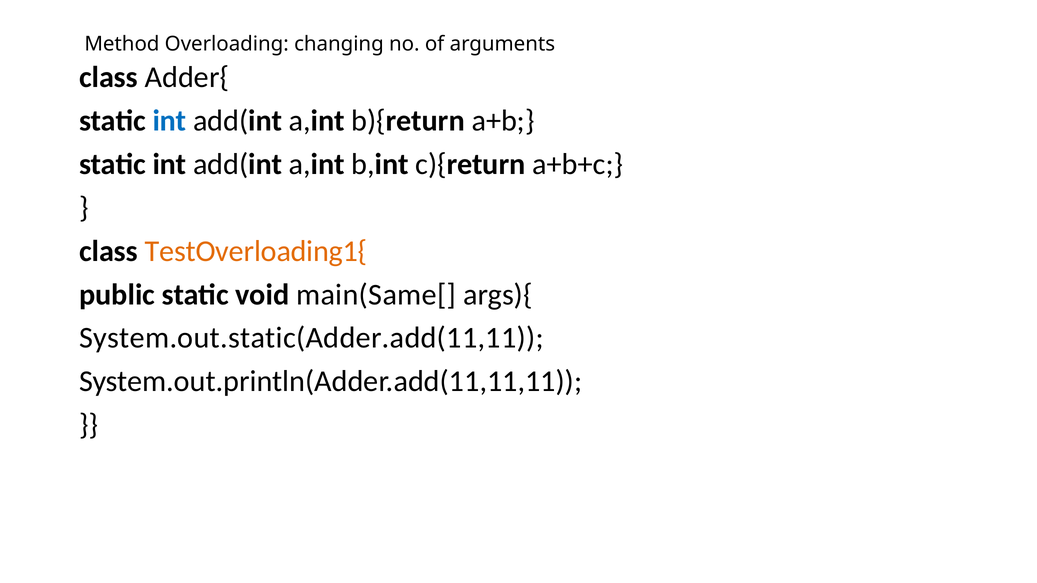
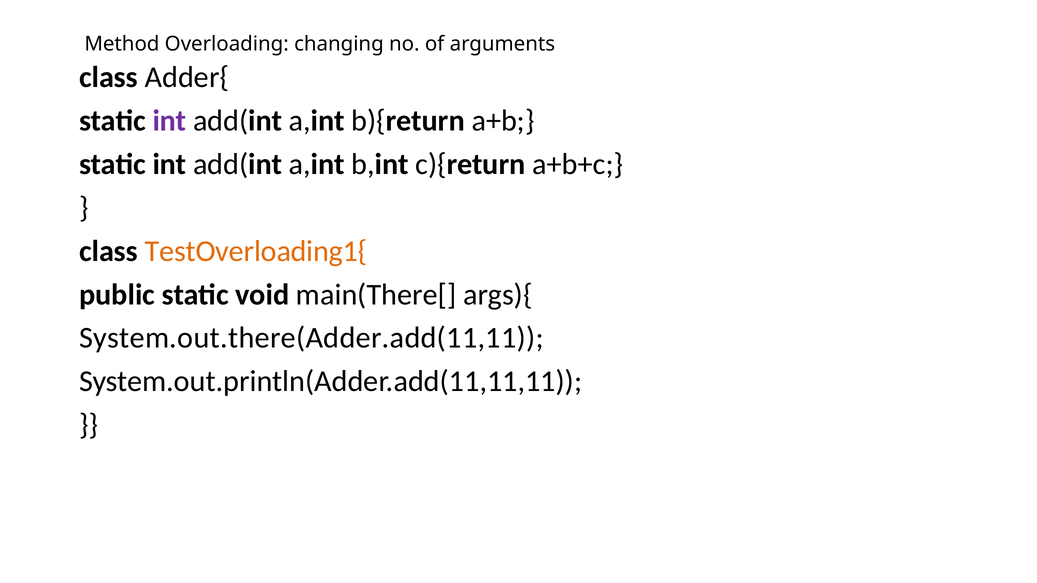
int at (169, 121) colour: blue -> purple
main(Same[: main(Same[ -> main(There[
System.out.static(Adder.add(11,11: System.out.static(Adder.add(11,11 -> System.out.there(Adder.add(11,11
